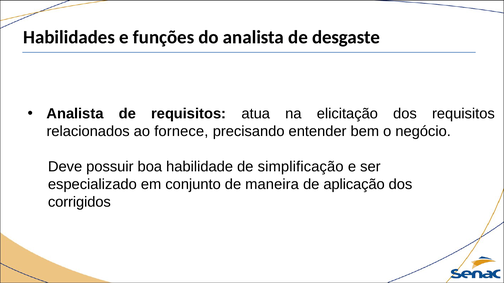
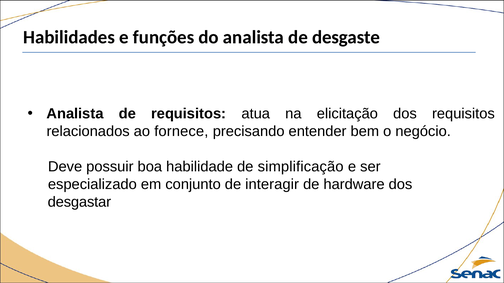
maneira: maneira -> interagir
aplicação: aplicação -> hardware
corrigidos: corrigidos -> desgastar
